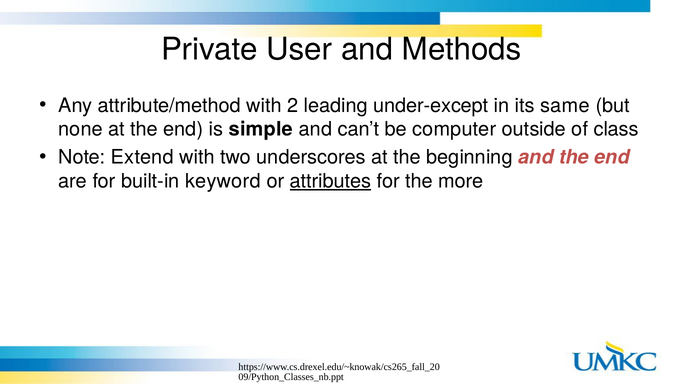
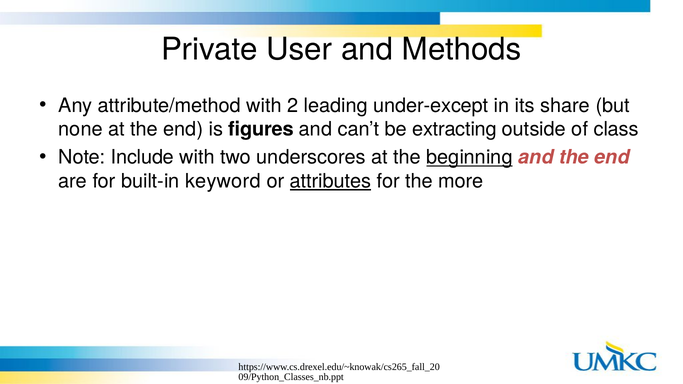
same: same -> share
simple: simple -> figures
computer: computer -> extracting
Extend: Extend -> Include
beginning underline: none -> present
